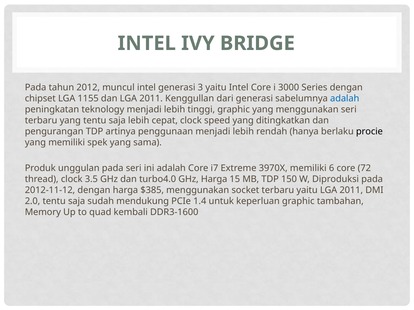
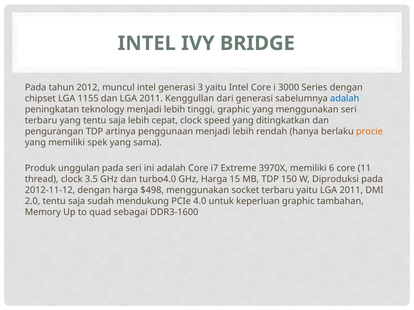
procie colour: black -> orange
72: 72 -> 11
$385: $385 -> $498
1.4: 1.4 -> 4.0
kembali: kembali -> sebagai
